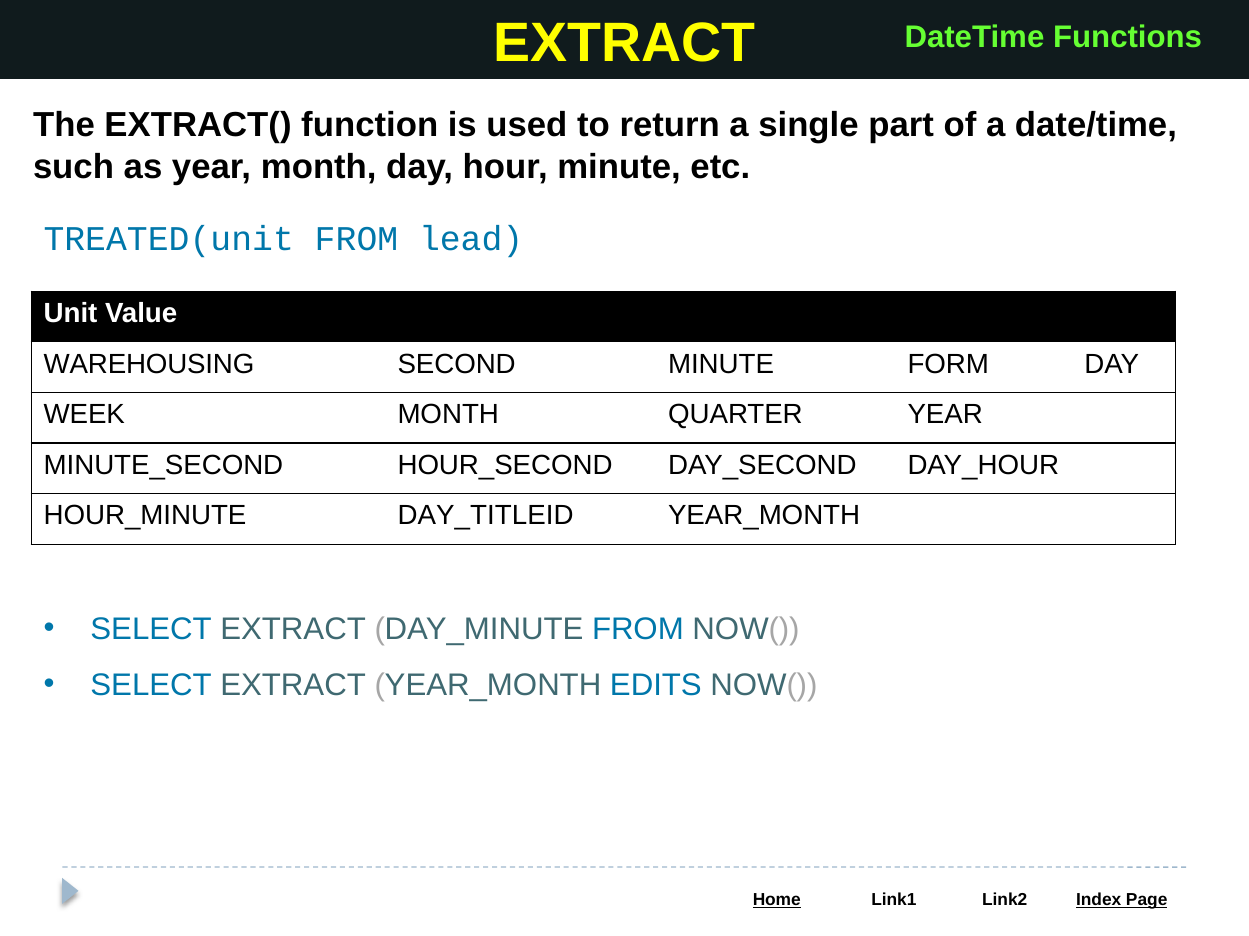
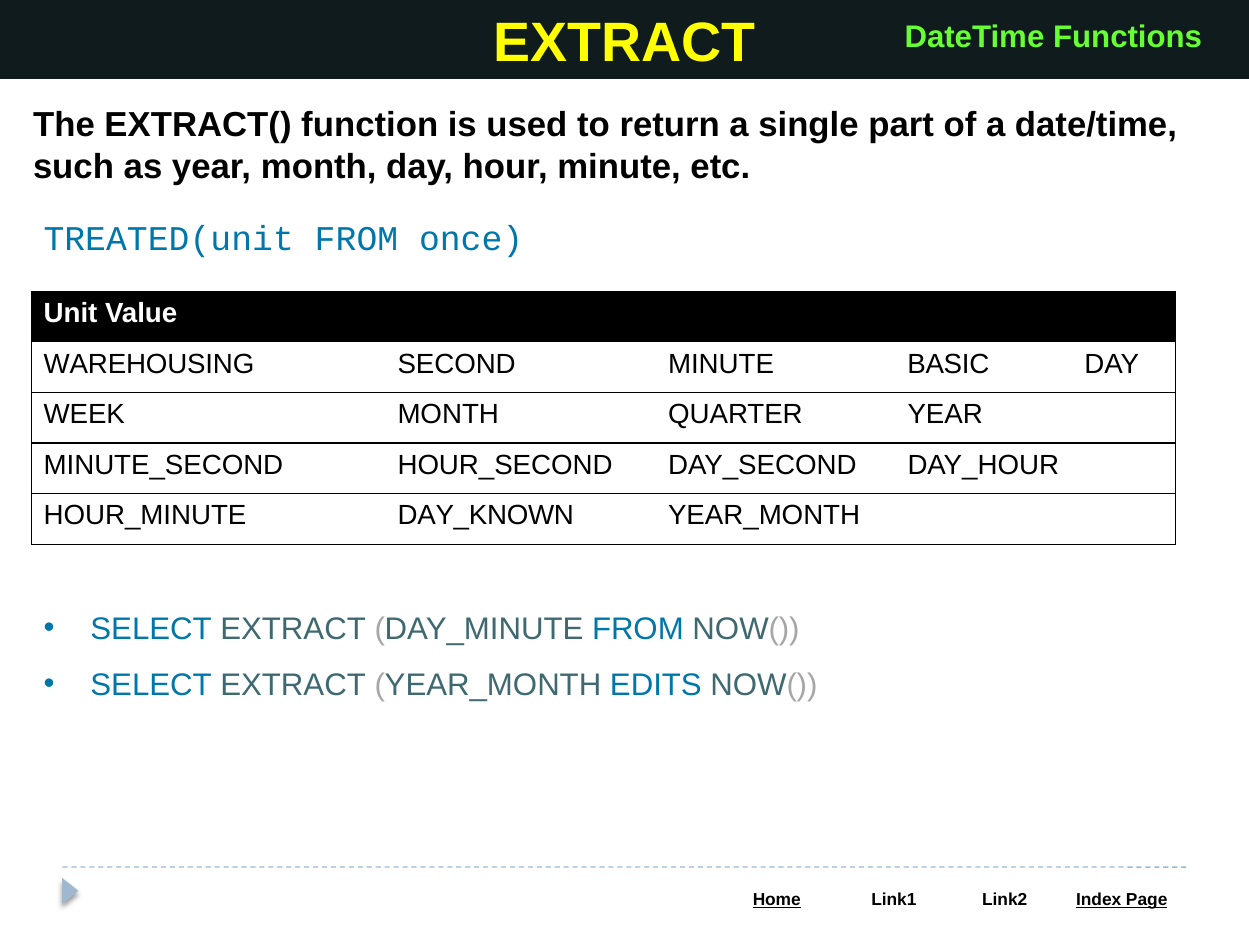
lead: lead -> once
FORM: FORM -> BASIC
DAY_TITLEID: DAY_TITLEID -> DAY_KNOWN
